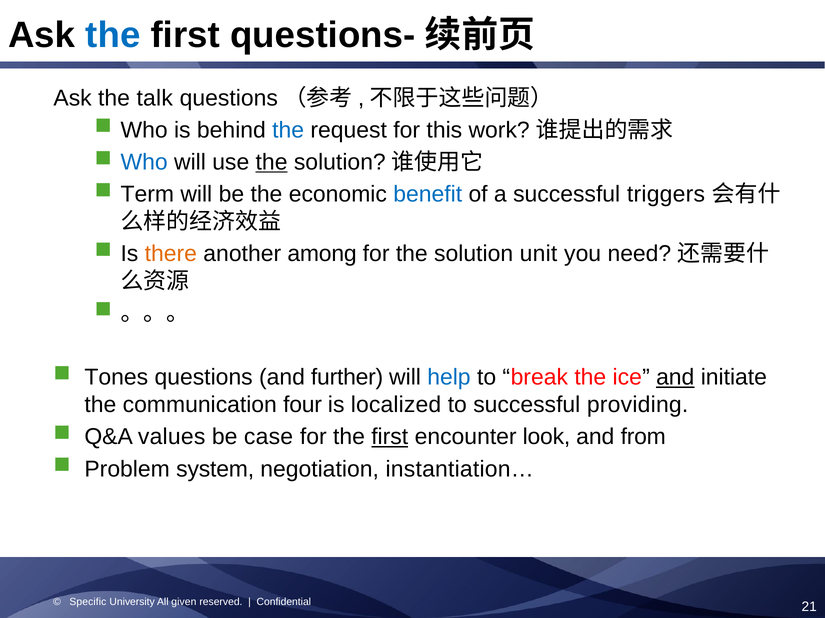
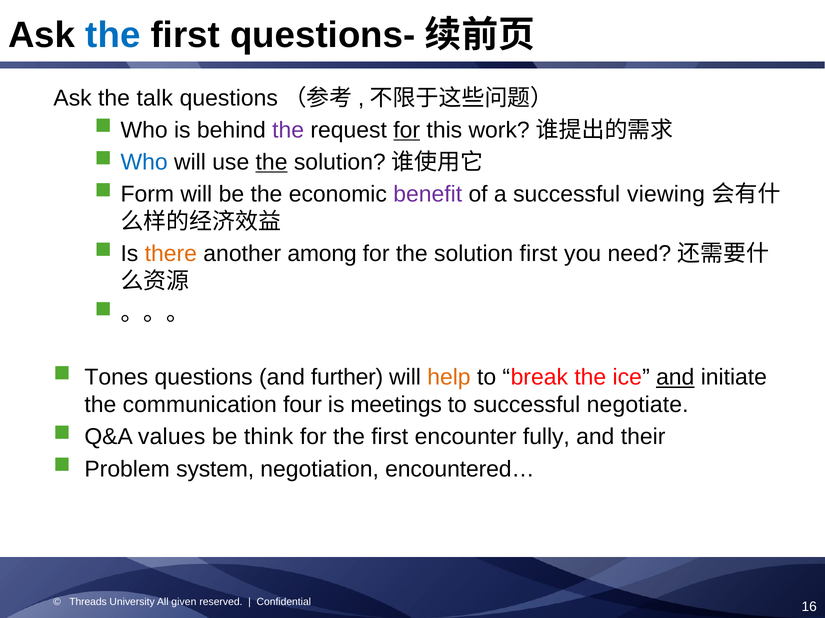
the at (288, 130) colour: blue -> purple
for at (407, 130) underline: none -> present
Term: Term -> Form
benefit colour: blue -> purple
triggers: triggers -> viewing
solution unit: unit -> first
help colour: blue -> orange
localized: localized -> meetings
providing: providing -> negotiate
case: case -> think
first at (390, 437) underline: present -> none
look: look -> fully
from: from -> their
instantiation…: instantiation… -> encountered…
Specific: Specific -> Threads
21: 21 -> 16
